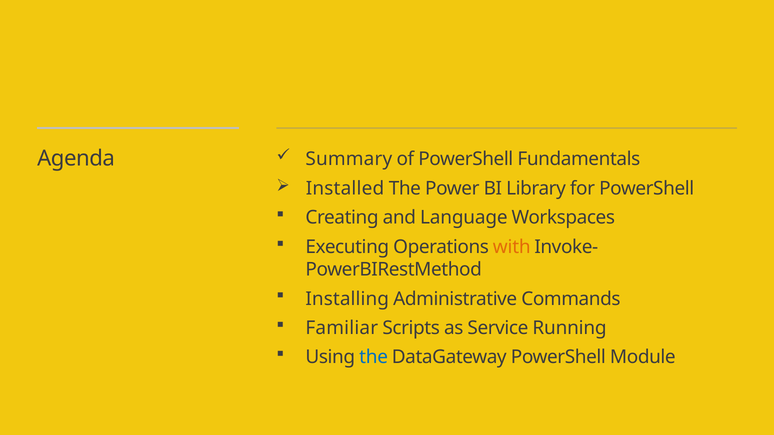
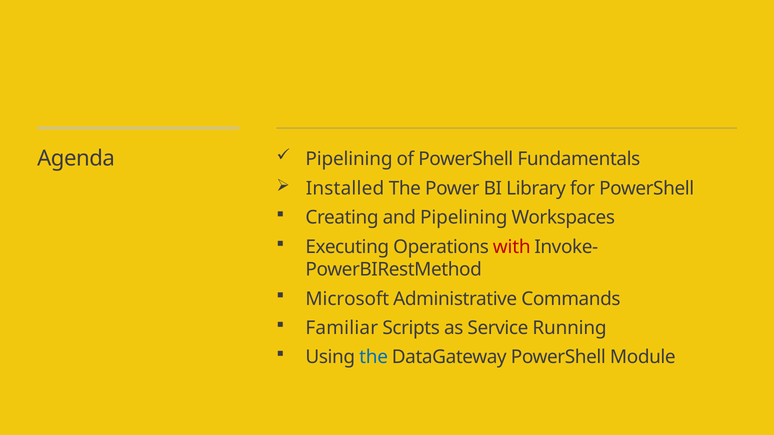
Summary at (349, 159): Summary -> Pipelining
and Language: Language -> Pipelining
with colour: orange -> red
Installing: Installing -> Microsoft
